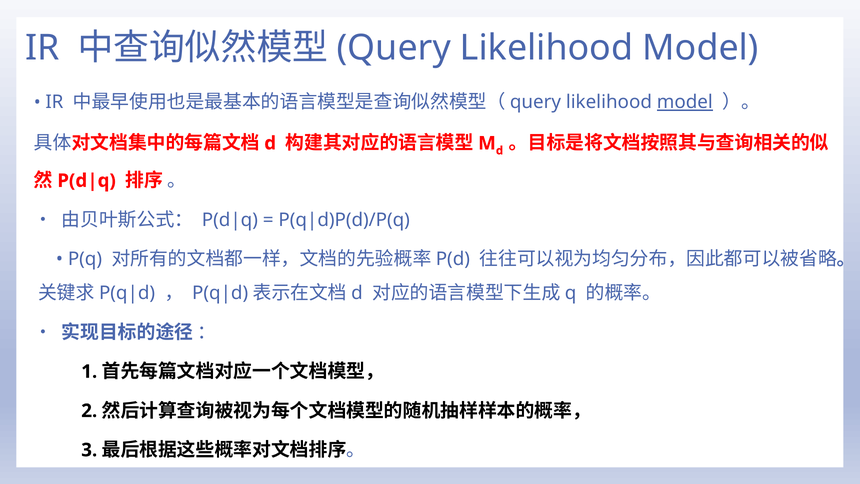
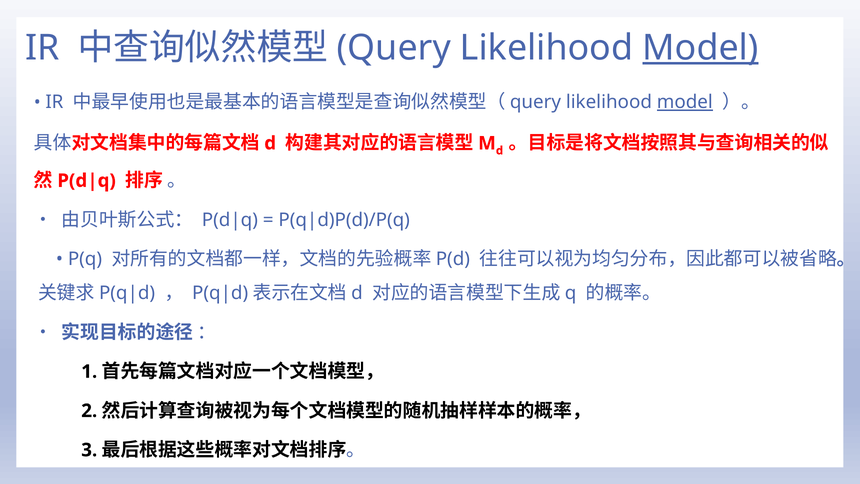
Model at (701, 48) underline: none -> present
